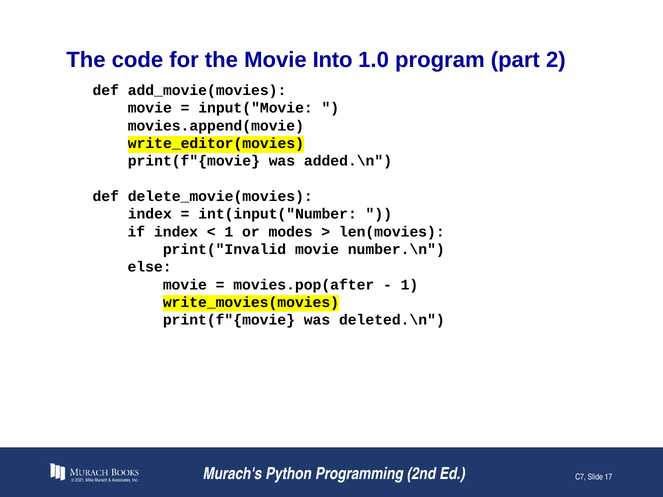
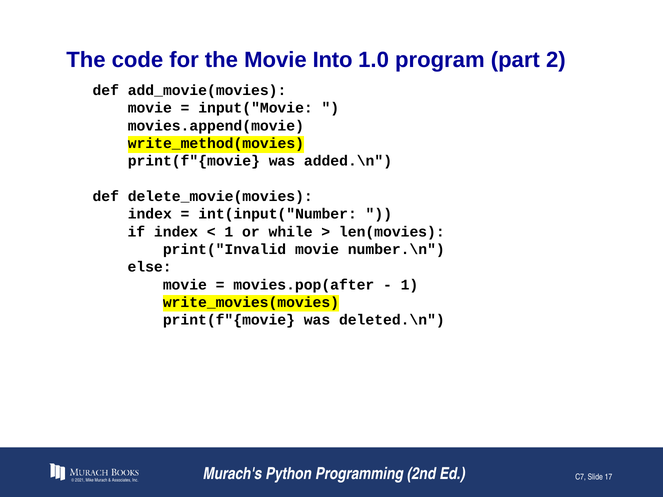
write_editor(movies: write_editor(movies -> write_method(movies
modes: modes -> while
